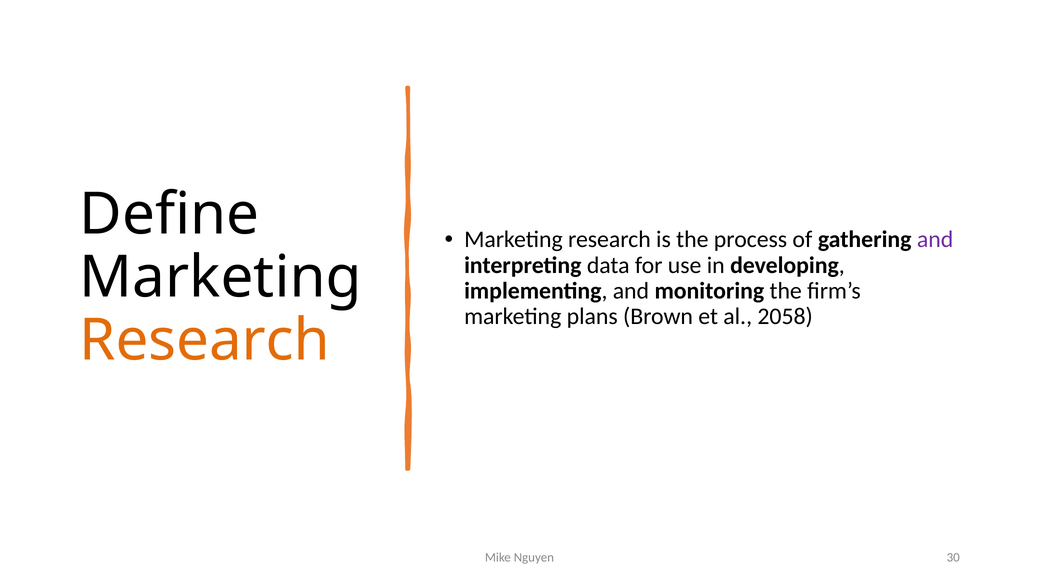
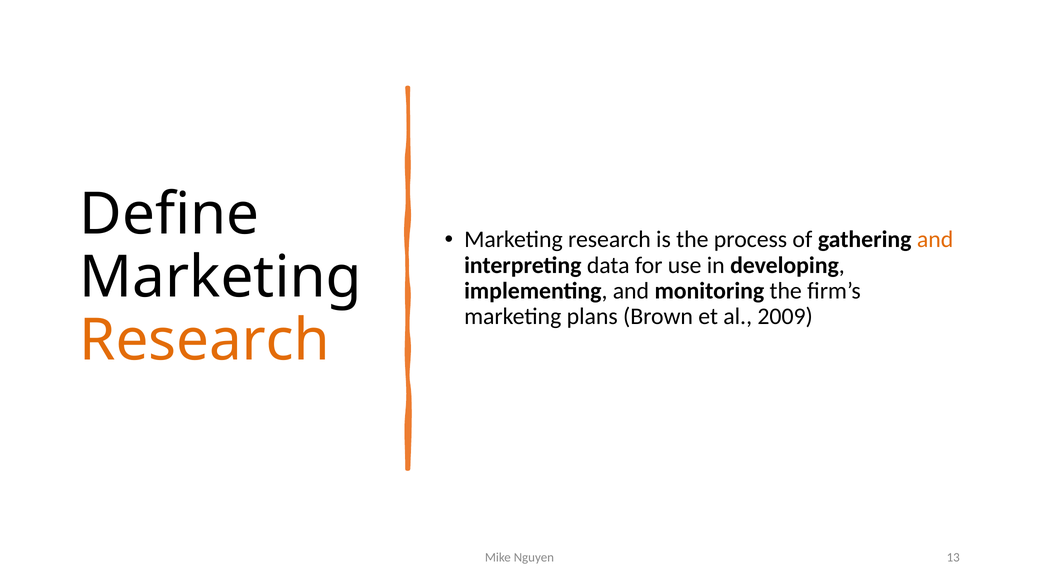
and at (935, 240) colour: purple -> orange
2058: 2058 -> 2009
30: 30 -> 13
